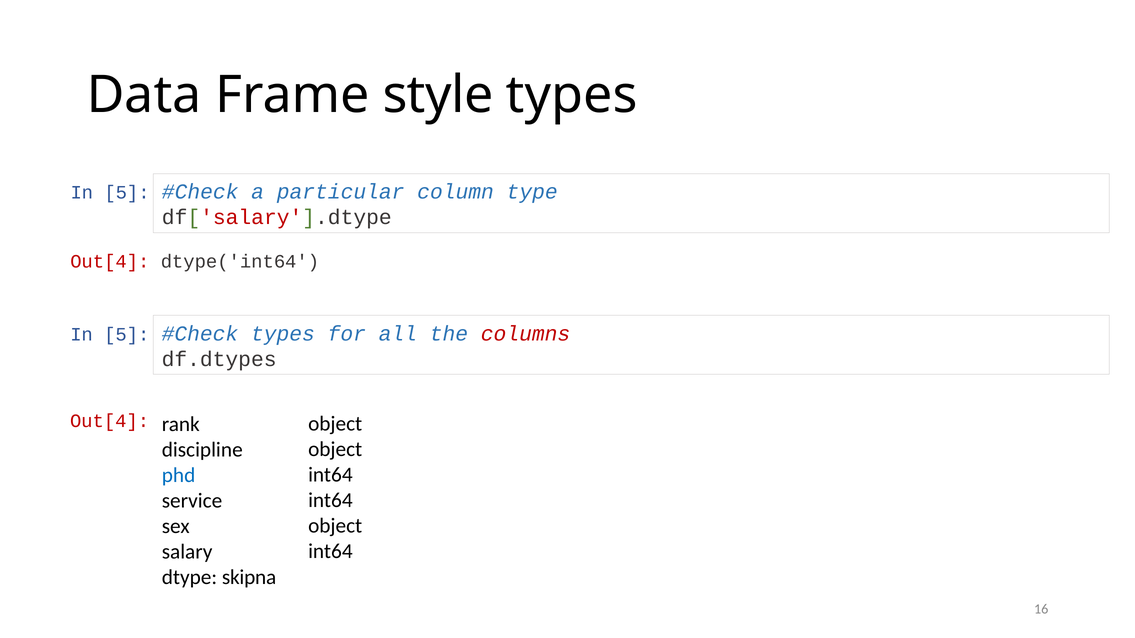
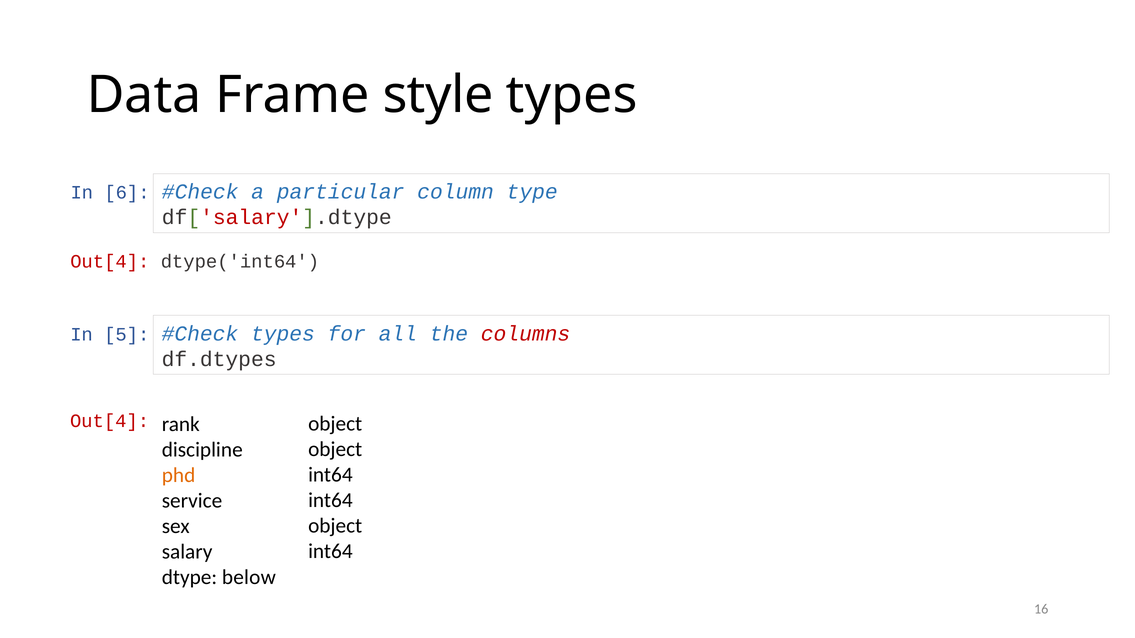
5 at (127, 193): 5 -> 6
phd colour: blue -> orange
skipna: skipna -> below
